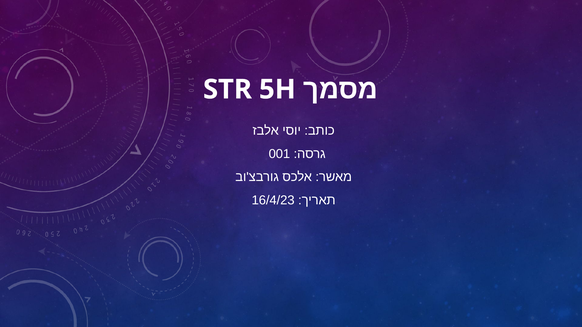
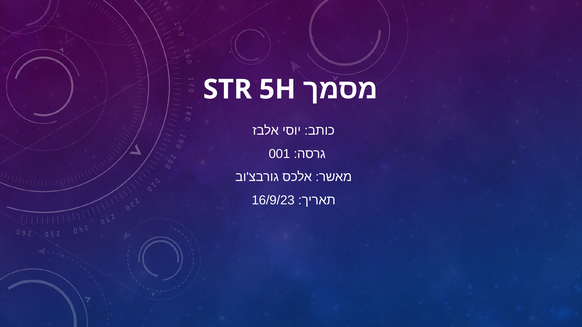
16/4/23: 16/4/23 -> 16/9/23
